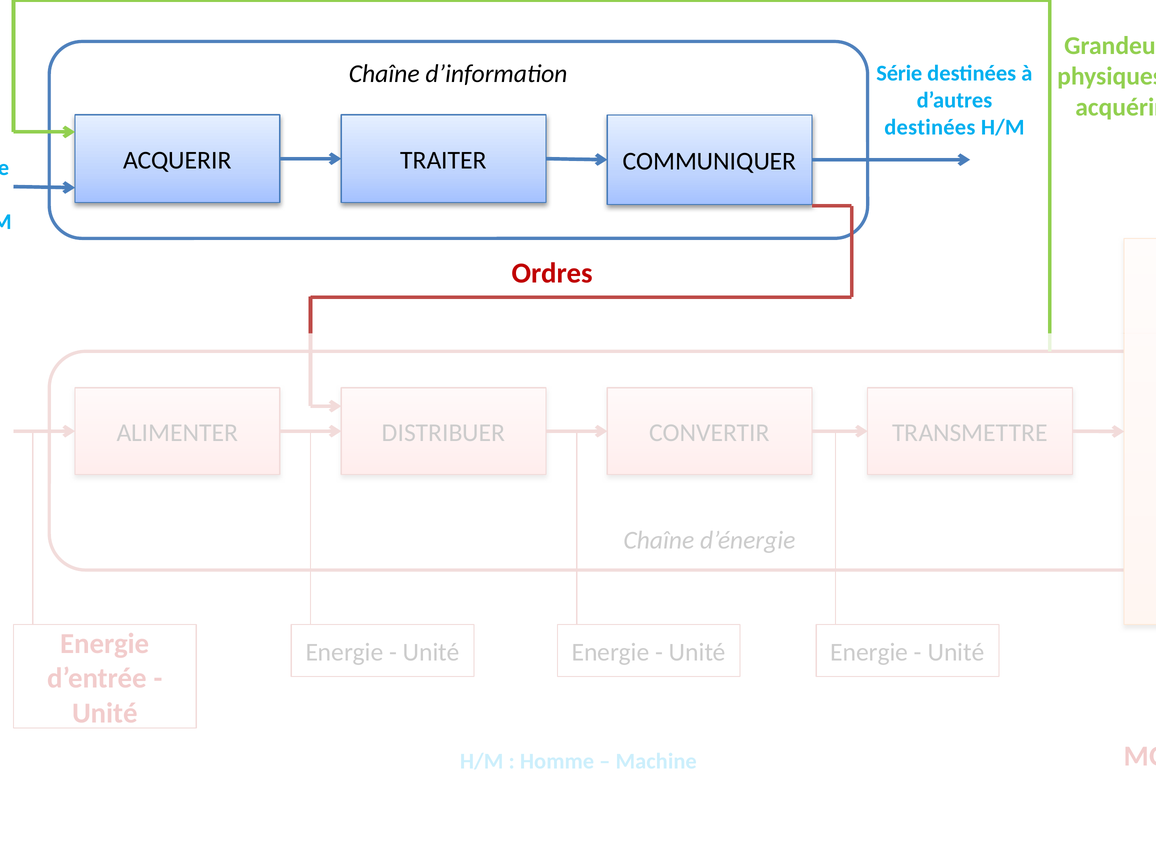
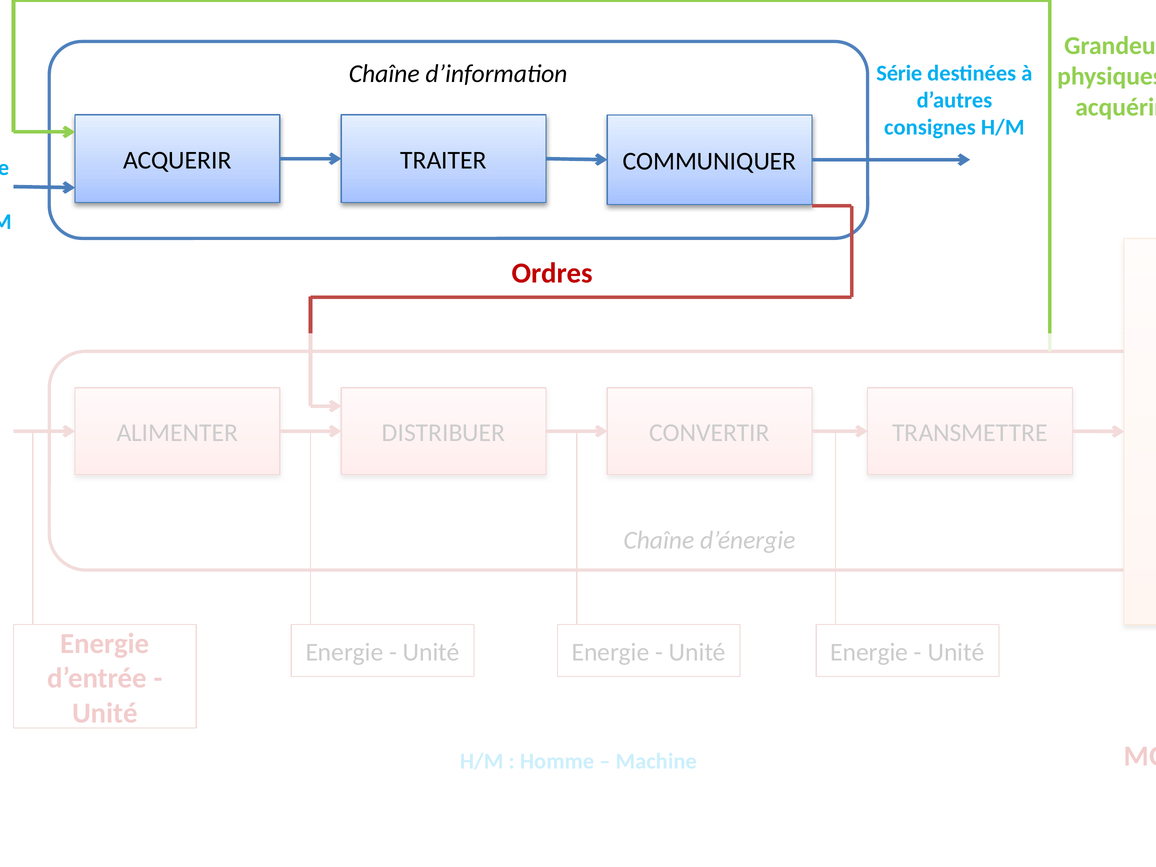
destinées at (930, 127): destinées -> consignes
